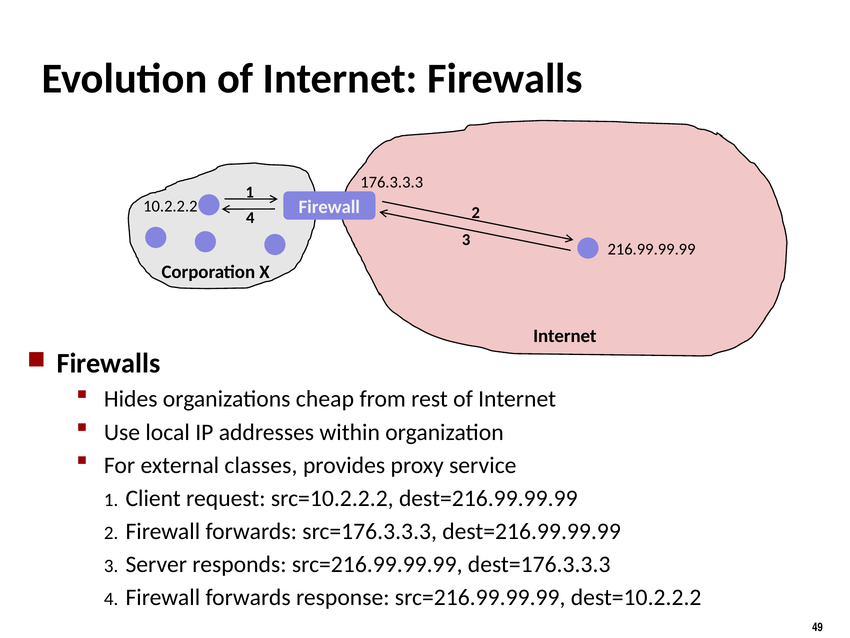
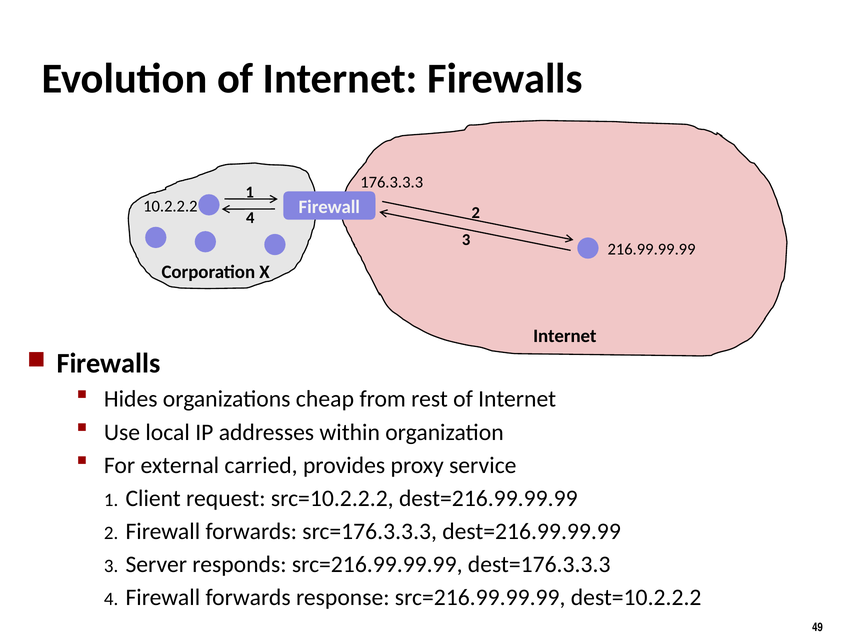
classes: classes -> carried
